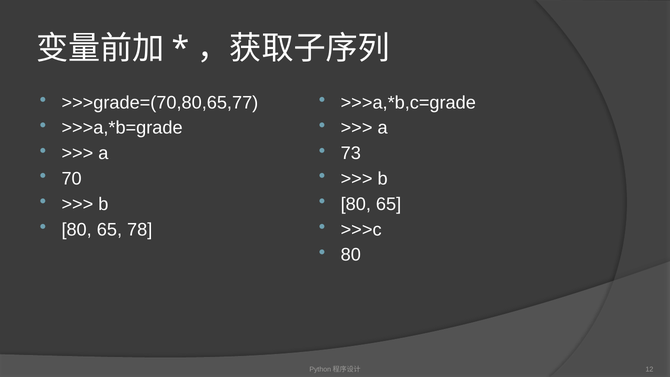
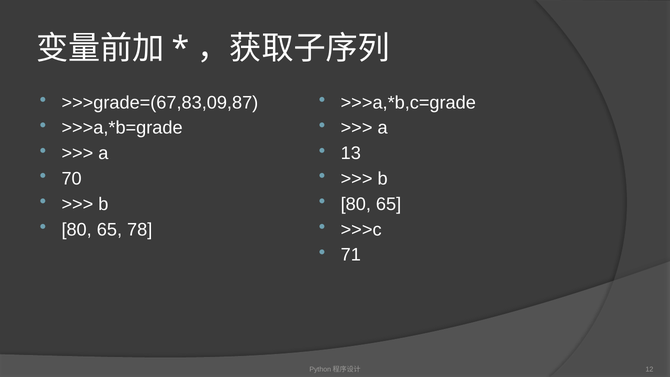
>>>grade=(70,80,65,77: >>>grade=(70,80,65,77 -> >>>grade=(67,83,09,87
73: 73 -> 13
80 at (351, 255): 80 -> 71
